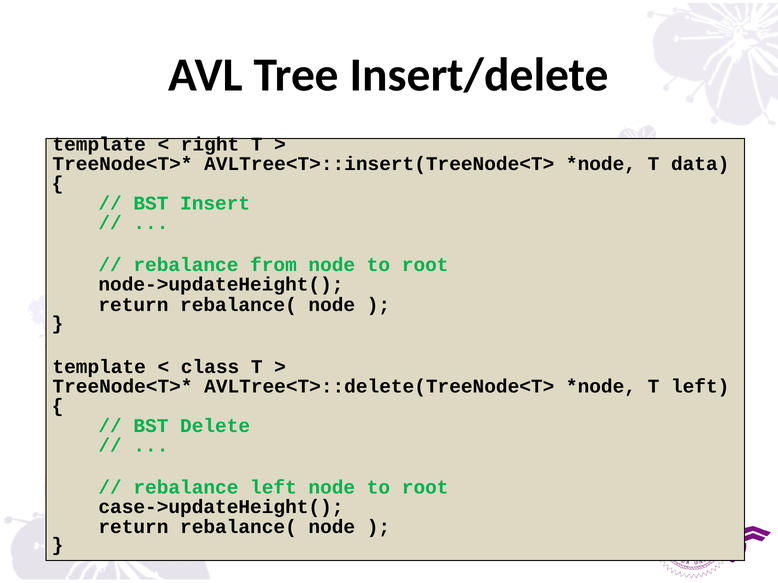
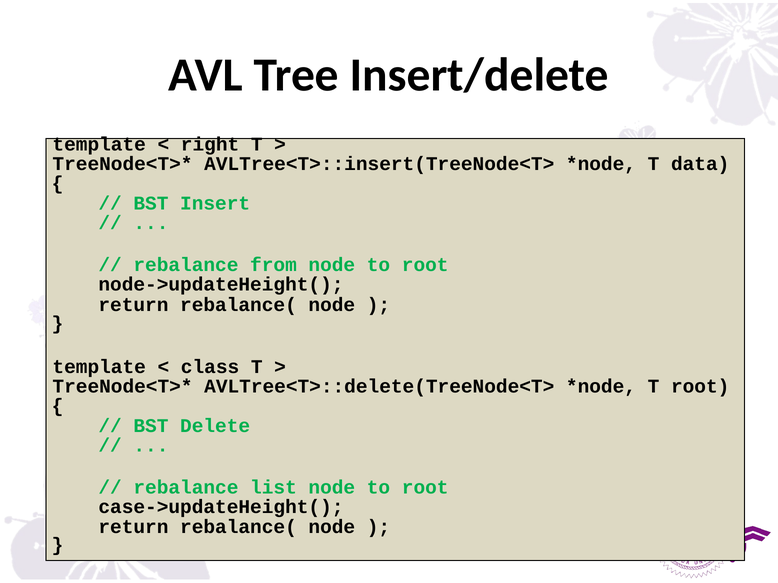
T left: left -> root
rebalance left: left -> list
